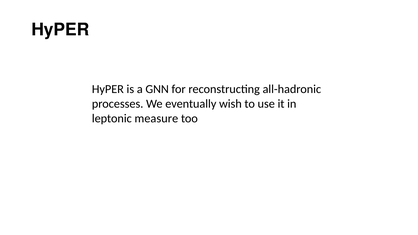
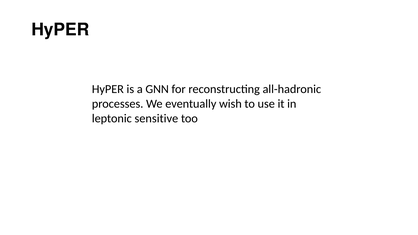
measure: measure -> sensitive
